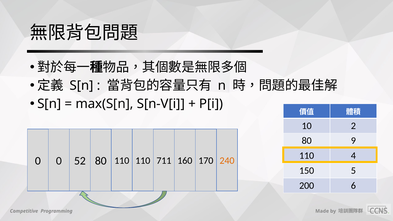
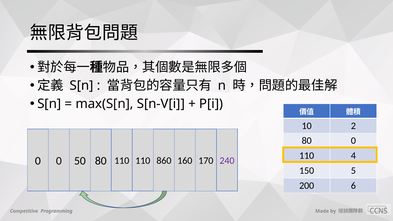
80 9: 9 -> 0
52: 52 -> 50
711: 711 -> 860
240 colour: orange -> purple
